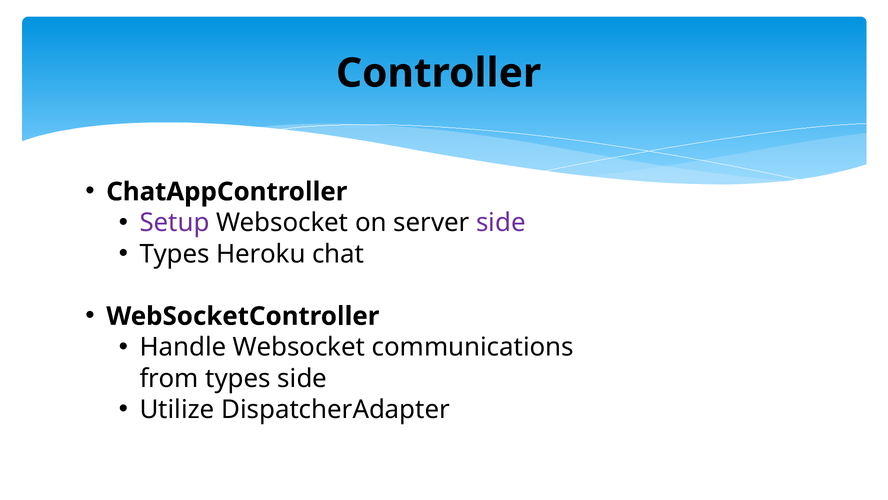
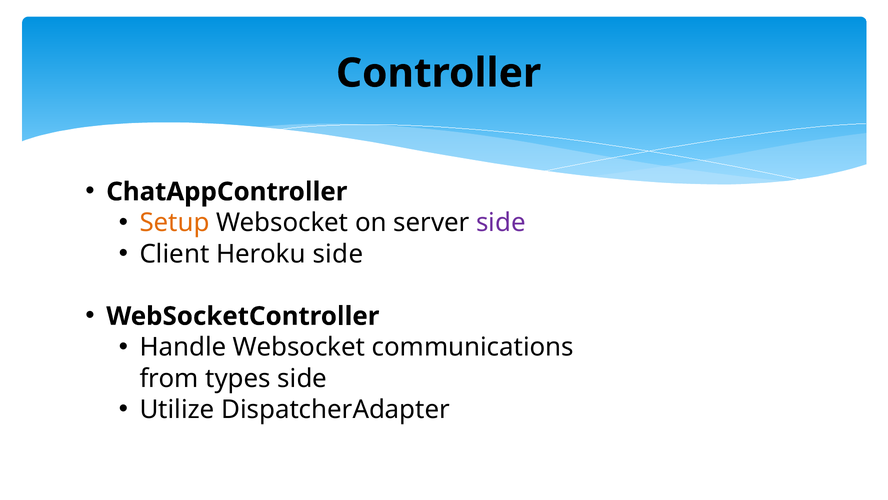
Setup colour: purple -> orange
Types at (175, 254): Types -> Client
Heroku chat: chat -> side
